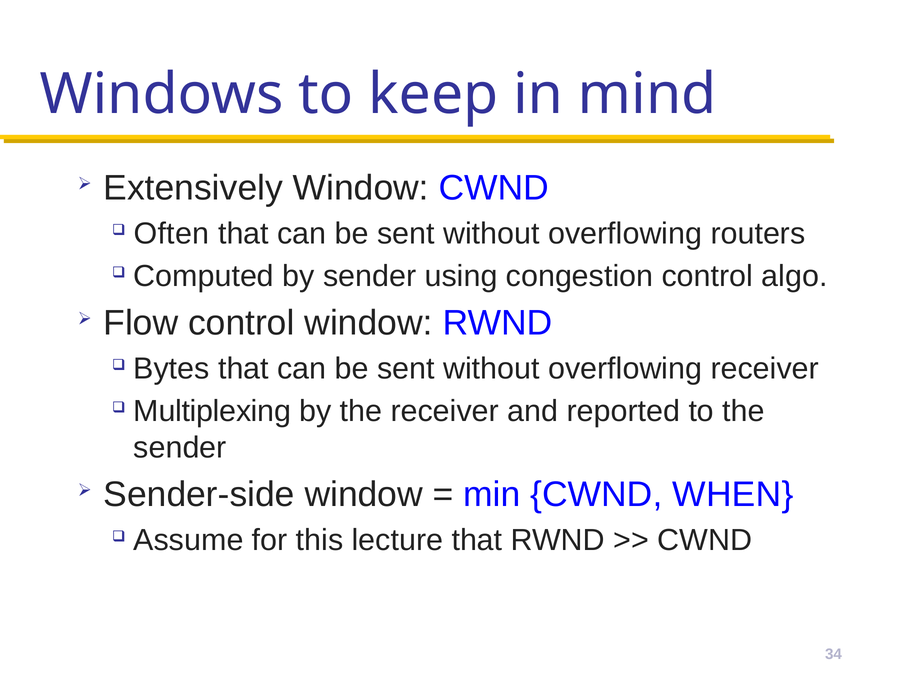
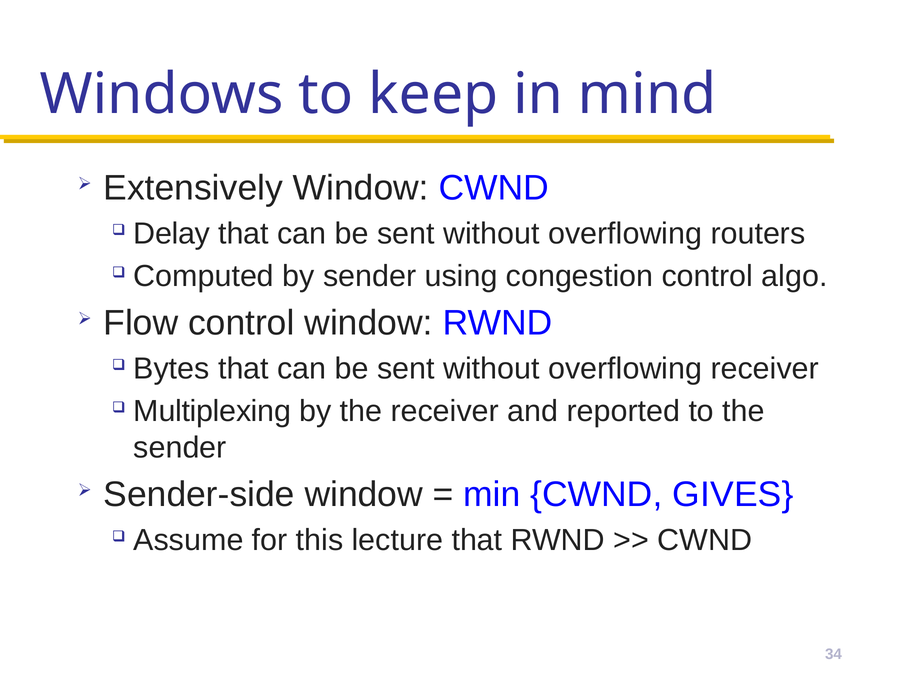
Often: Often -> Delay
WHEN: WHEN -> GIVES
